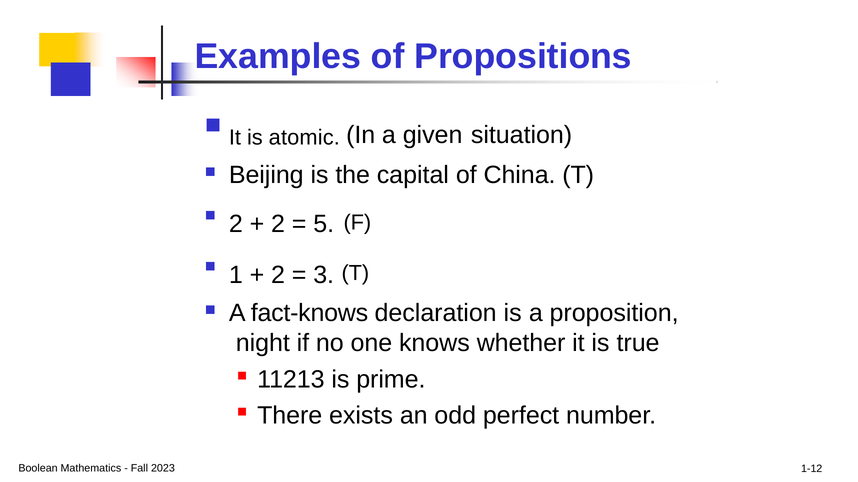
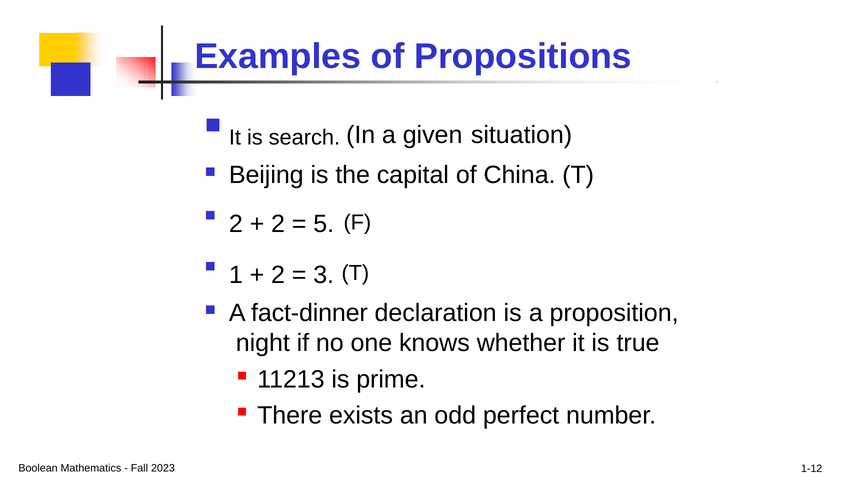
atomic: atomic -> search
fact-knows: fact-knows -> fact-dinner
